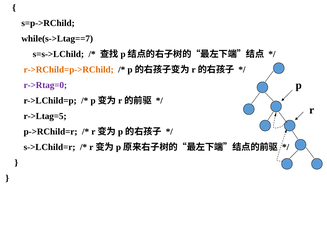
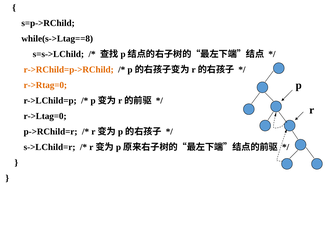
while(s->Ltag==7: while(s->Ltag==7 -> while(s->Ltag==8
r->Rtag=0 colour: purple -> orange
r->Ltag=5: r->Ltag=5 -> r->Ltag=0
